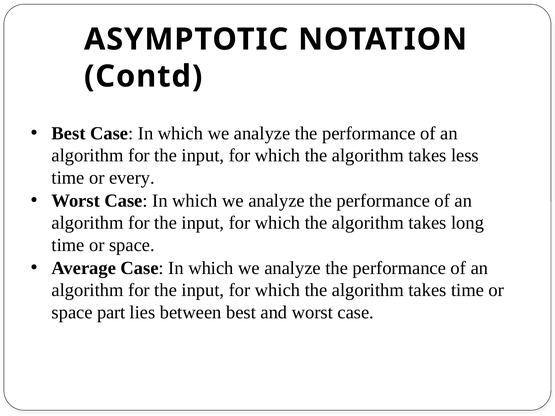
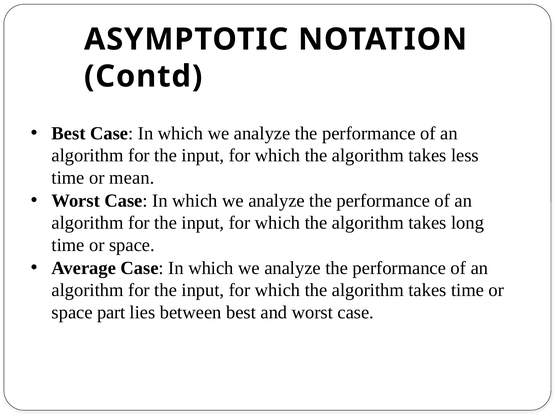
every: every -> mean
